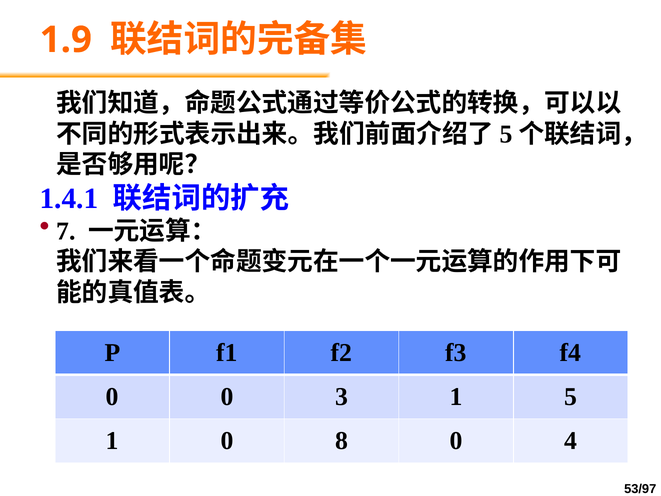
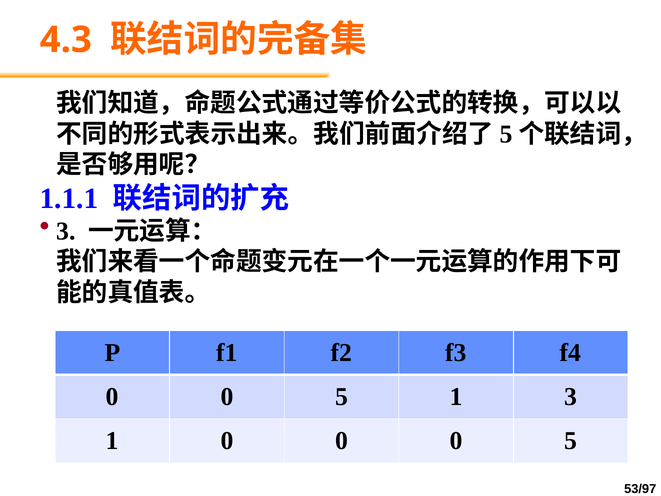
1.9: 1.9 -> 4.3
1.4.1: 1.4.1 -> 1.1.1
7 at (66, 231): 7 -> 3
3 at (342, 397): 3 -> 5
1 5: 5 -> 3
1 0 8: 8 -> 0
4 at (571, 441): 4 -> 5
